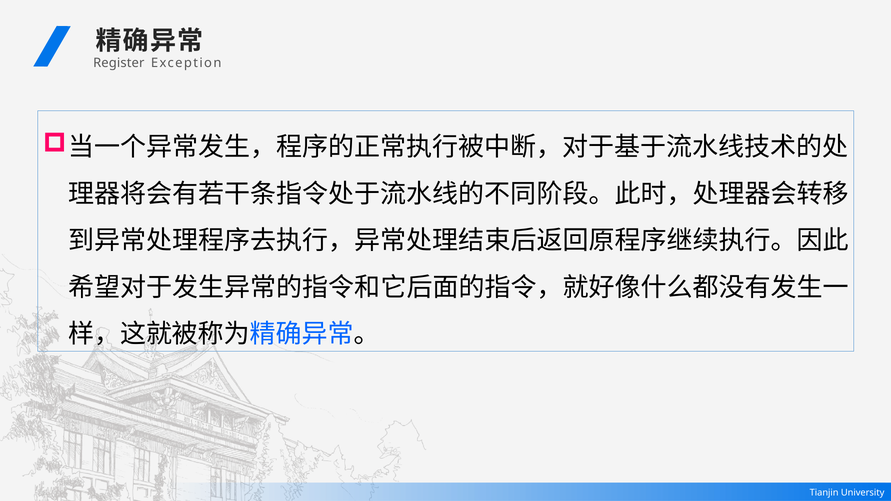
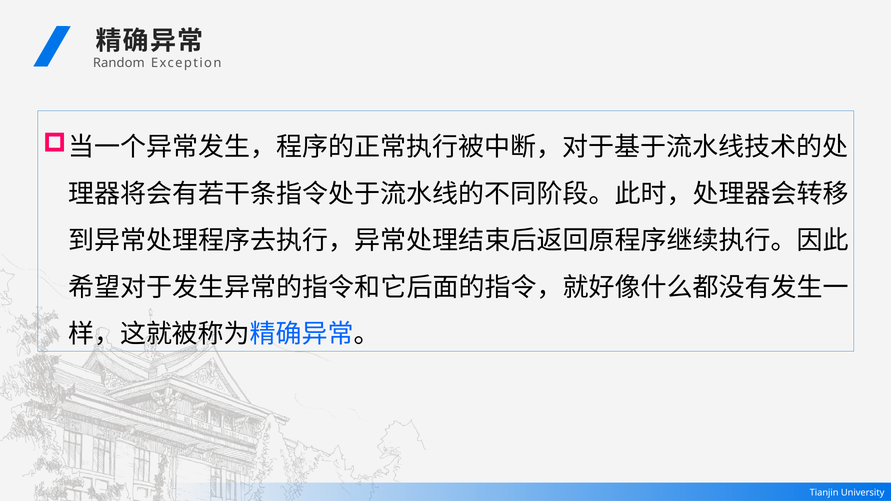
Register: Register -> Random
